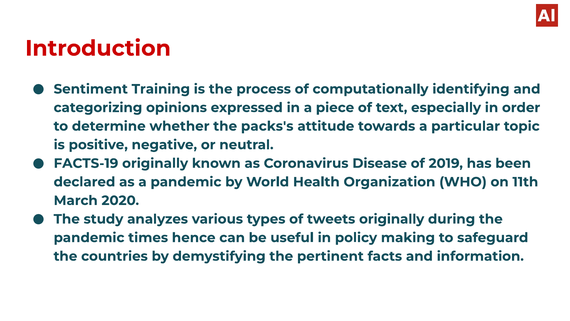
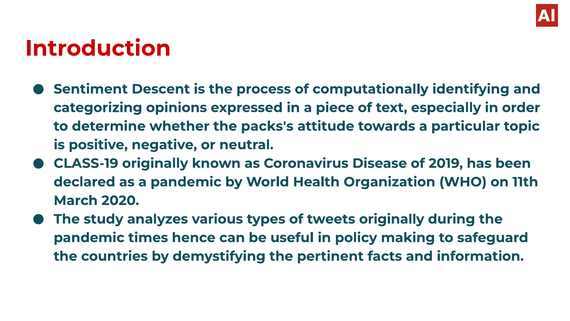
Training: Training -> Descent
FACTS-19: FACTS-19 -> CLASS-19
